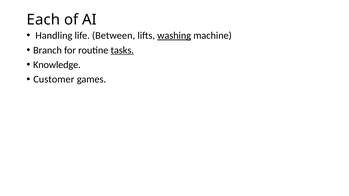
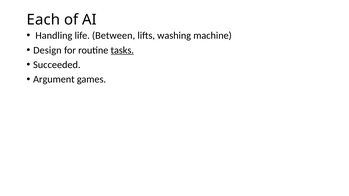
washing underline: present -> none
Branch: Branch -> Design
Knowledge: Knowledge -> Succeeded
Customer: Customer -> Argument
